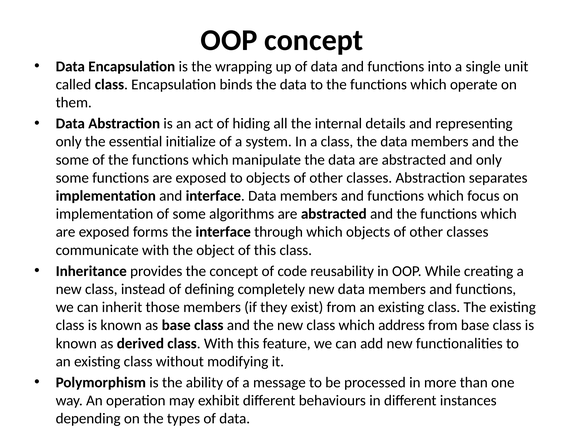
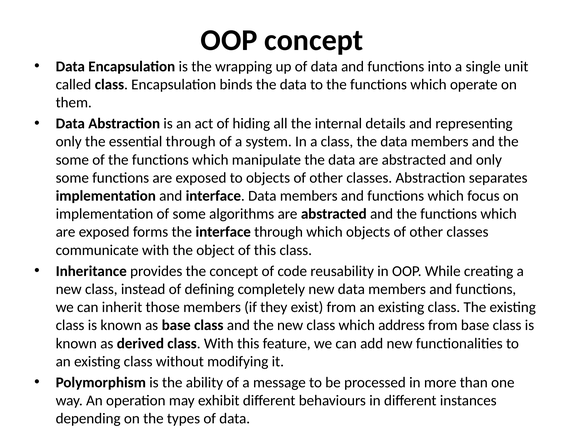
essential initialize: initialize -> through
